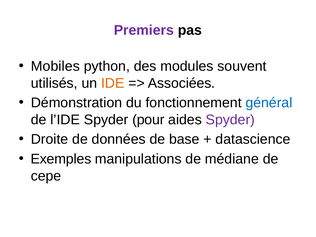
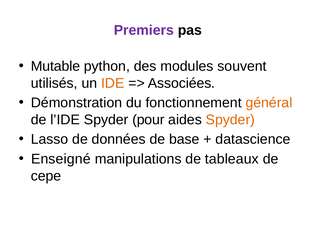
Mobiles: Mobiles -> Mutable
général colour: blue -> orange
Spyder at (230, 120) colour: purple -> orange
Droite: Droite -> Lasso
Exemples: Exemples -> Enseigné
médiane: médiane -> tableaux
